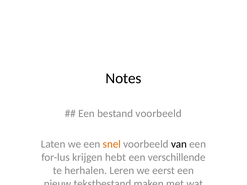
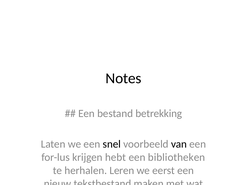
bestand voorbeeld: voorbeeld -> betrekking
snel colour: orange -> black
verschillende: verschillende -> bibliotheken
